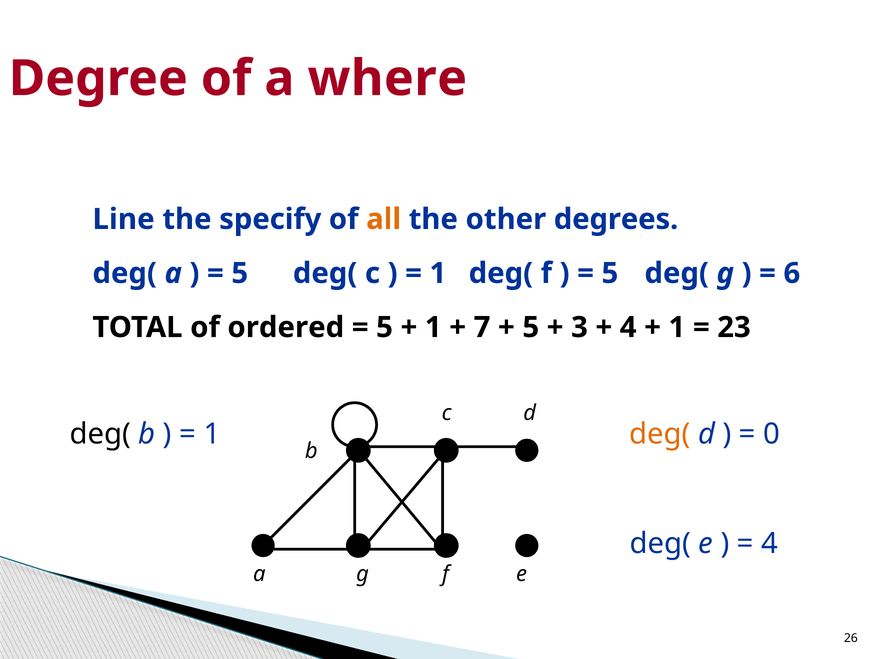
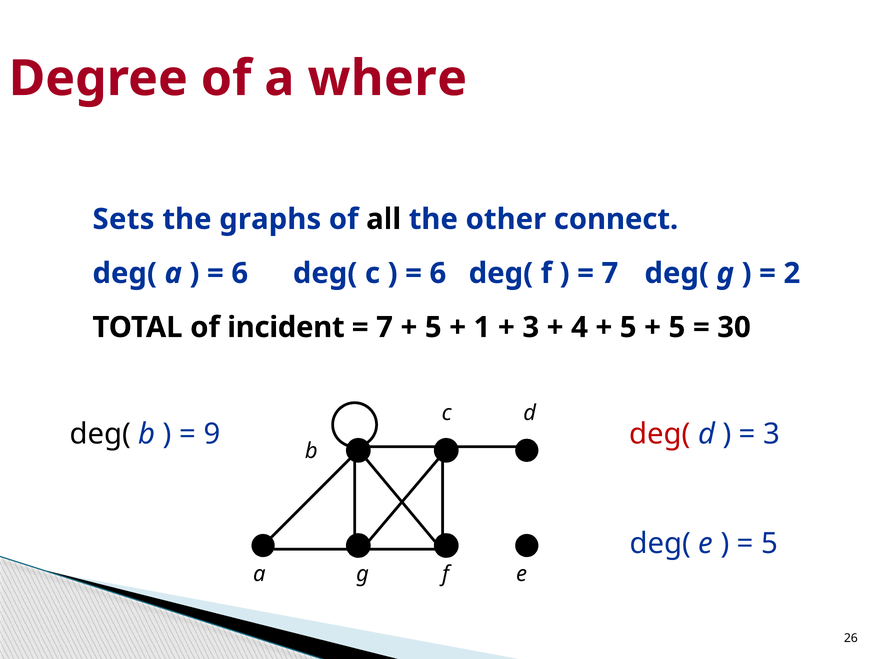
Line: Line -> Sets
specify: specify -> graphs
all colour: orange -> black
degrees: degrees -> connect
5 at (240, 273): 5 -> 6
1 at (438, 273): 1 -> 6
5 at (610, 273): 5 -> 7
6: 6 -> 2
ordered: ordered -> incident
5 at (384, 327): 5 -> 7
1 at (433, 327): 1 -> 5
7: 7 -> 1
5 at (531, 327): 5 -> 3
3: 3 -> 4
4 at (628, 327): 4 -> 5
1 at (677, 327): 1 -> 5
23: 23 -> 30
1 at (212, 434): 1 -> 9
deg( at (660, 434) colour: orange -> red
0 at (772, 434): 0 -> 3
4 at (770, 544): 4 -> 5
